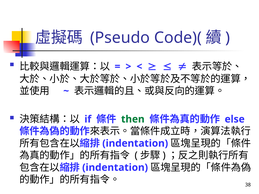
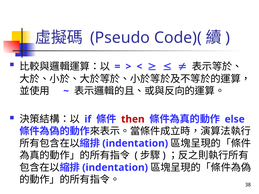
then colour: green -> red
